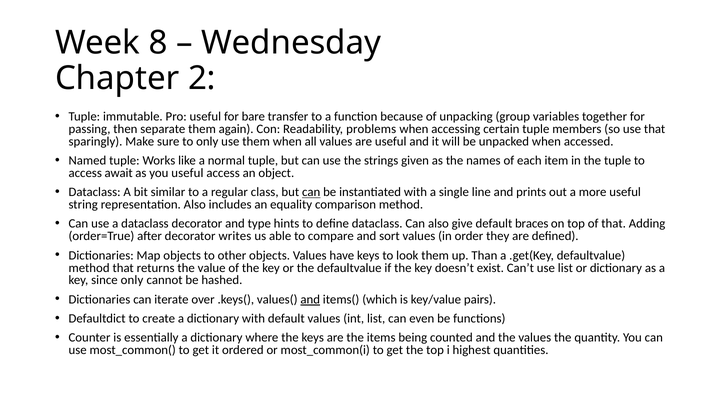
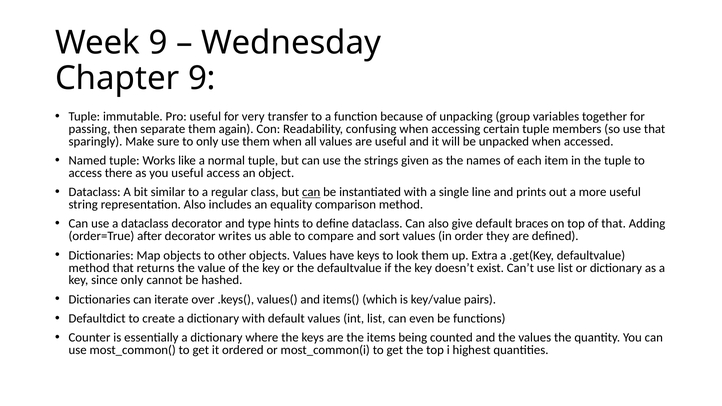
Week 8: 8 -> 9
Chapter 2: 2 -> 9
bare: bare -> very
problems: problems -> confusing
await: await -> there
Than: Than -> Extra
and at (310, 299) underline: present -> none
